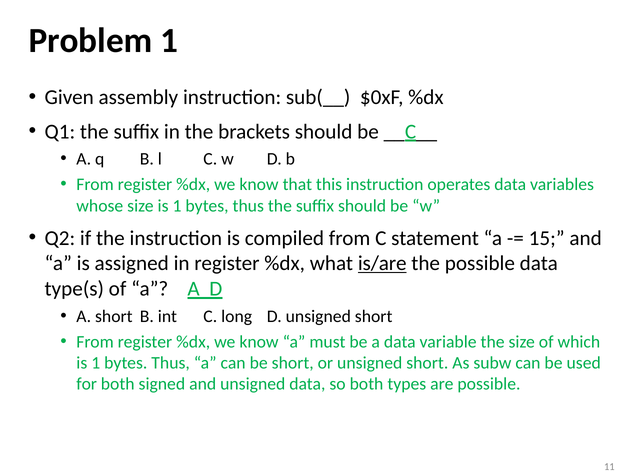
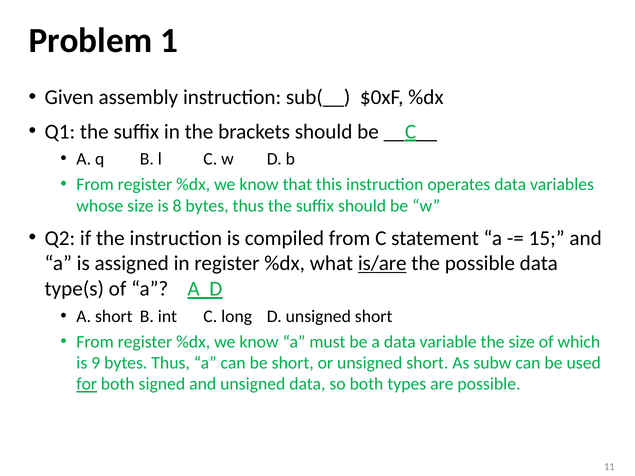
size is 1: 1 -> 8
1 at (96, 363): 1 -> 9
for underline: none -> present
